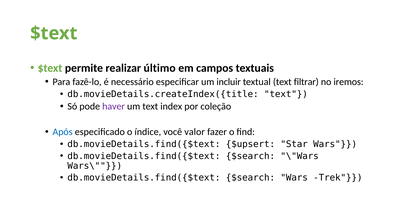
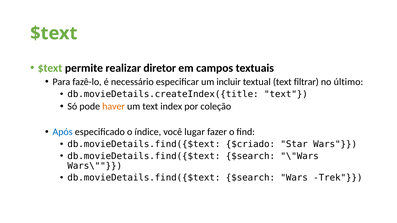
último: último -> diretor
iremos: iremos -> último
haver colour: purple -> orange
valor: valor -> lugar
$upsert: $upsert -> $criado
